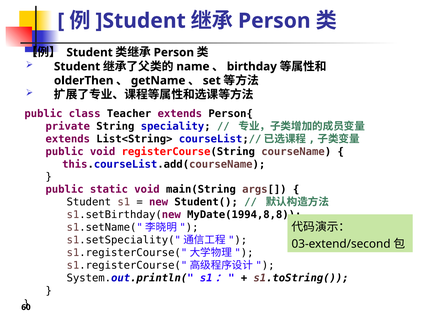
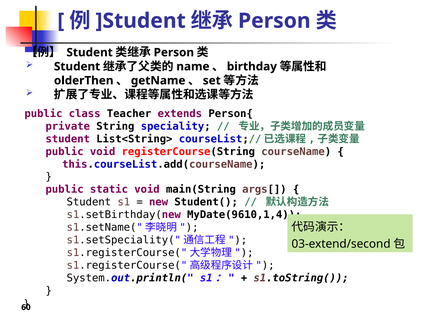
extends at (68, 139): extends -> student
MyDate(1994,8,8: MyDate(1994,8,8 -> MyDate(9610,1,4
